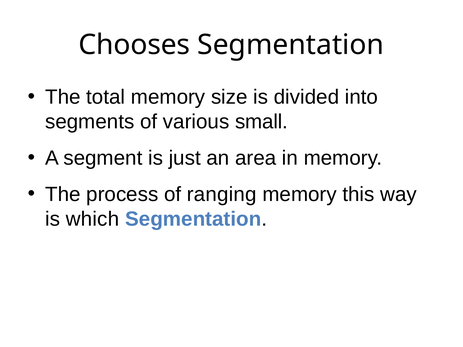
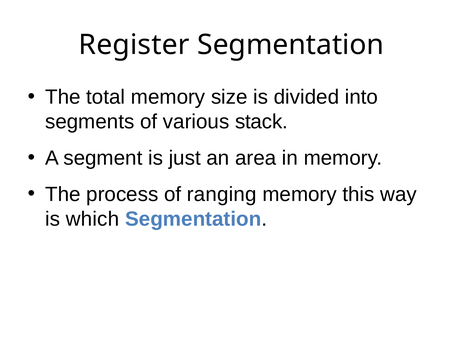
Chooses: Chooses -> Register
small: small -> stack
